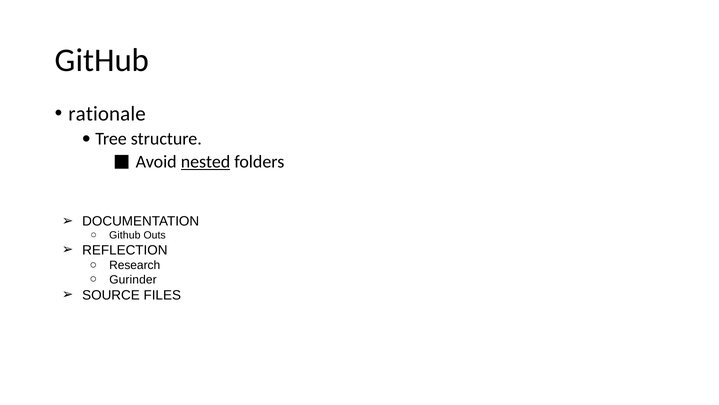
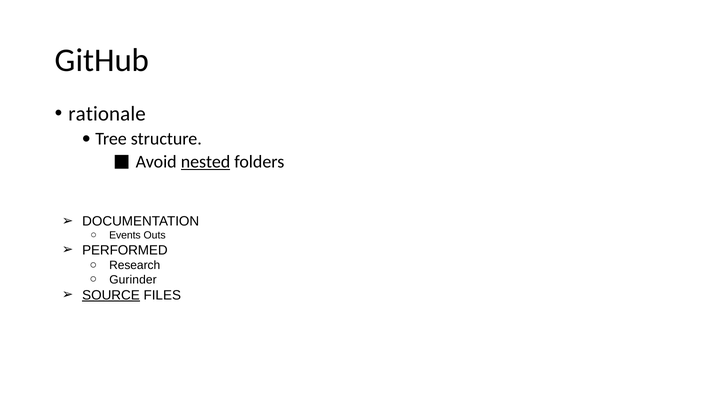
Github at (125, 235): Github -> Events
REFLECTION: REFLECTION -> PERFORMED
SOURCE underline: none -> present
